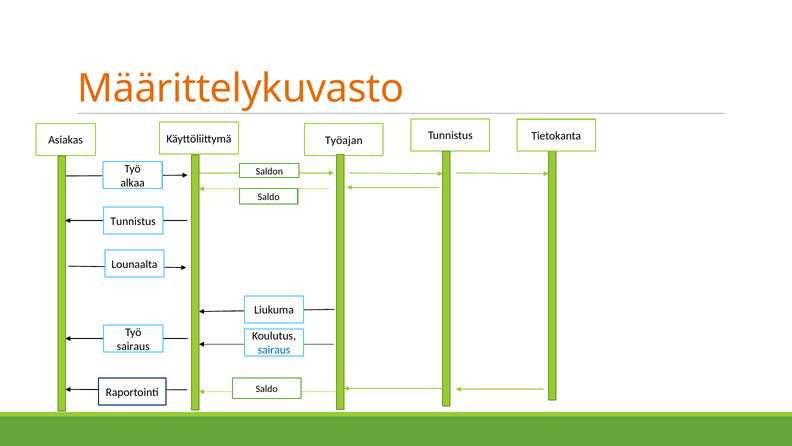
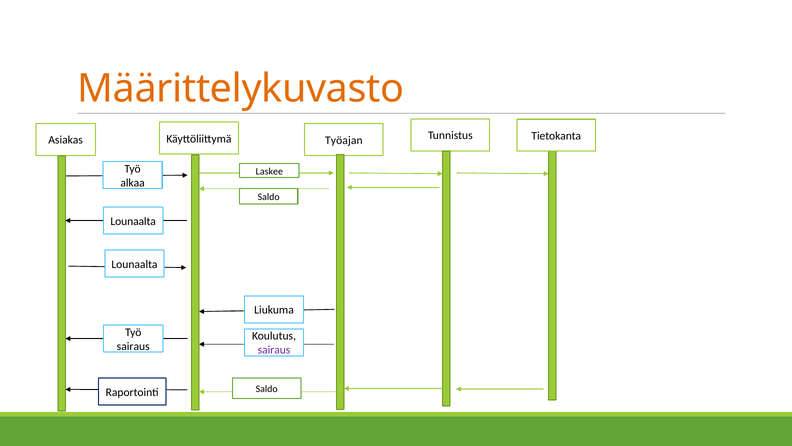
Saldon: Saldon -> Laskee
Tunnistus at (133, 221): Tunnistus -> Lounaalta
sairaus at (274, 350) colour: blue -> purple
